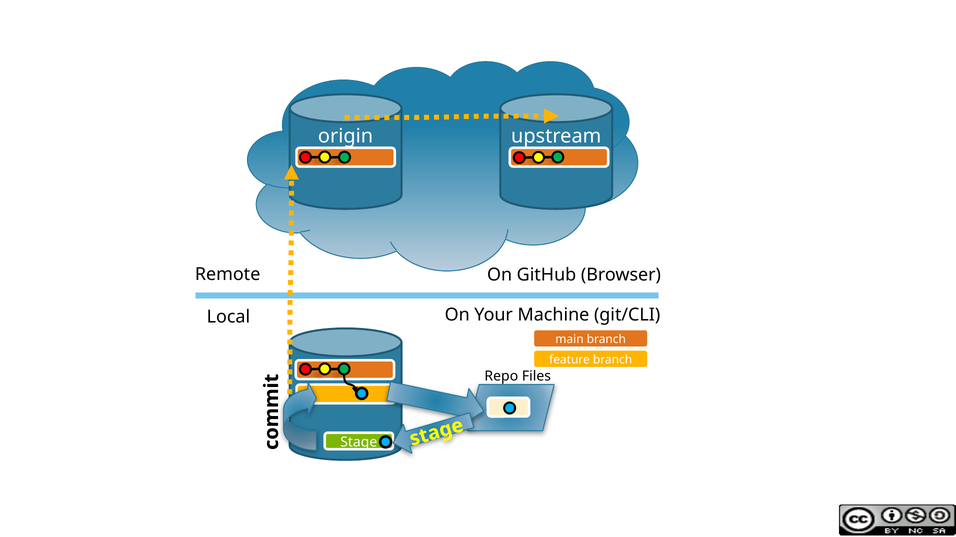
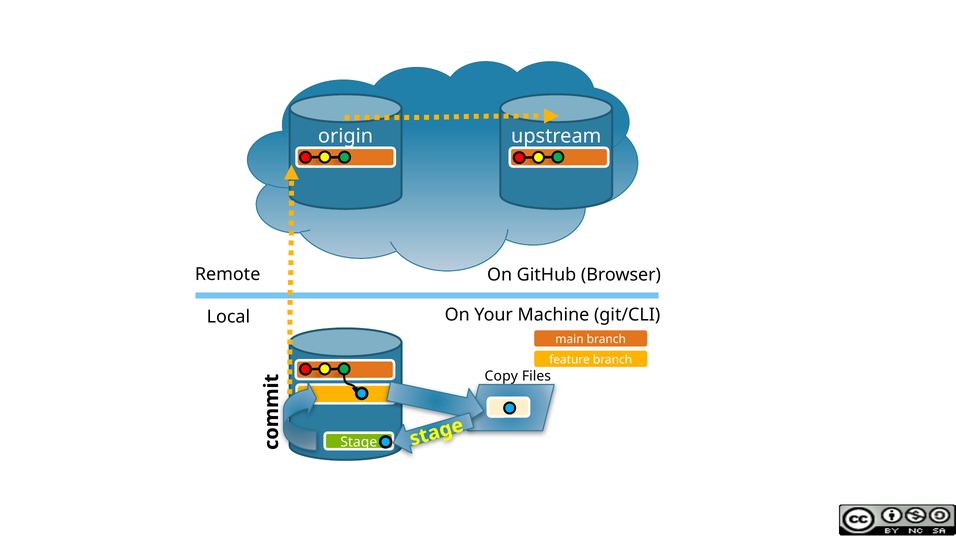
Repo: Repo -> Copy
